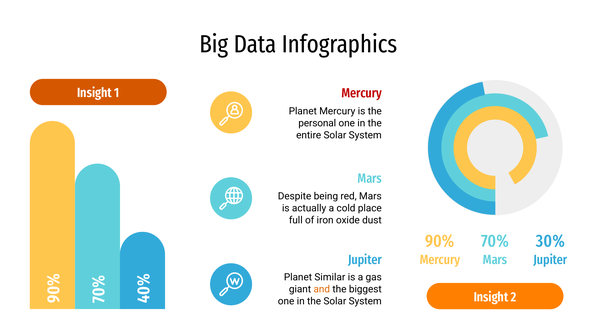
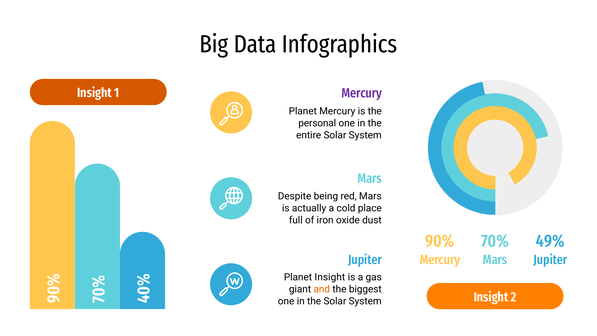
Mercury at (362, 93) colour: red -> purple
30%: 30% -> 49%
Planet Similar: Similar -> Insight
